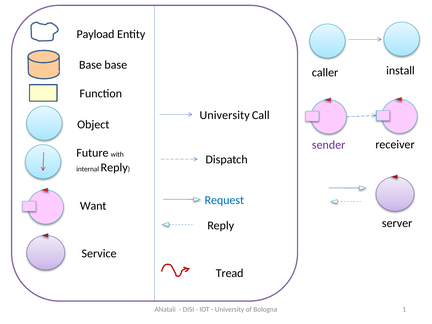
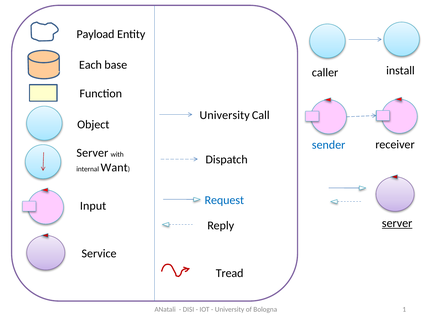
Base at (90, 65): Base -> Each
sender colour: purple -> blue
Future at (92, 153): Future -> Server
internal Reply: Reply -> Want
Want: Want -> Input
server at (397, 223) underline: none -> present
